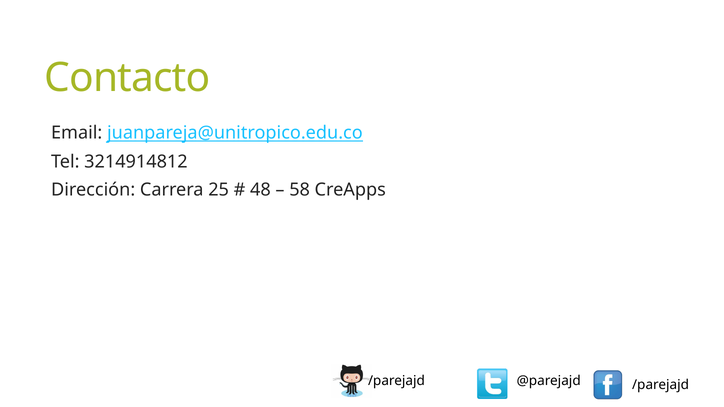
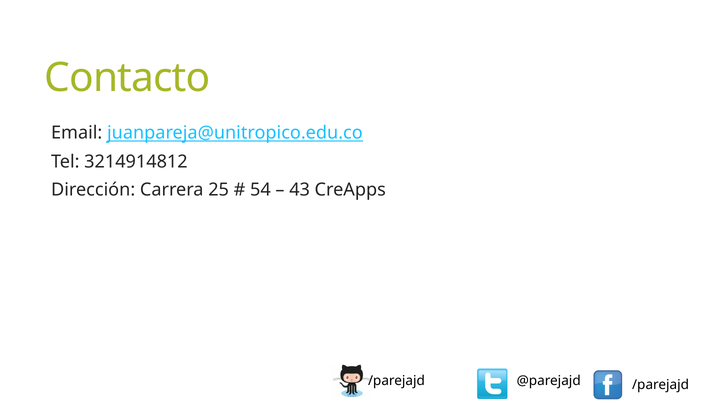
48: 48 -> 54
58: 58 -> 43
